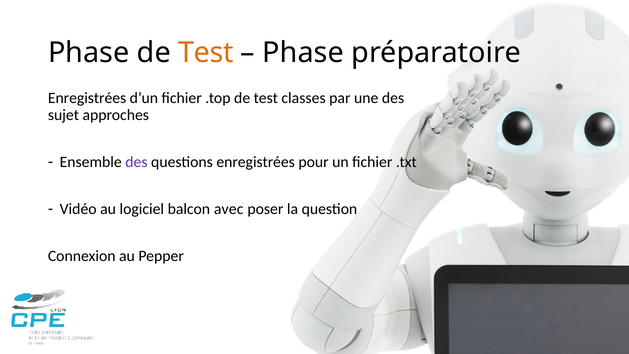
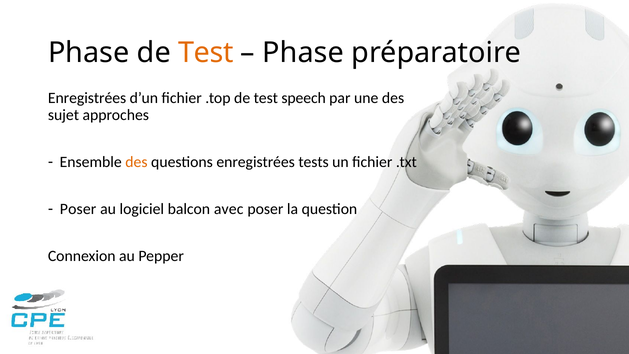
classes: classes -> speech
des at (136, 162) colour: purple -> orange
pour: pour -> tests
Vidéo at (78, 209): Vidéo -> Poser
